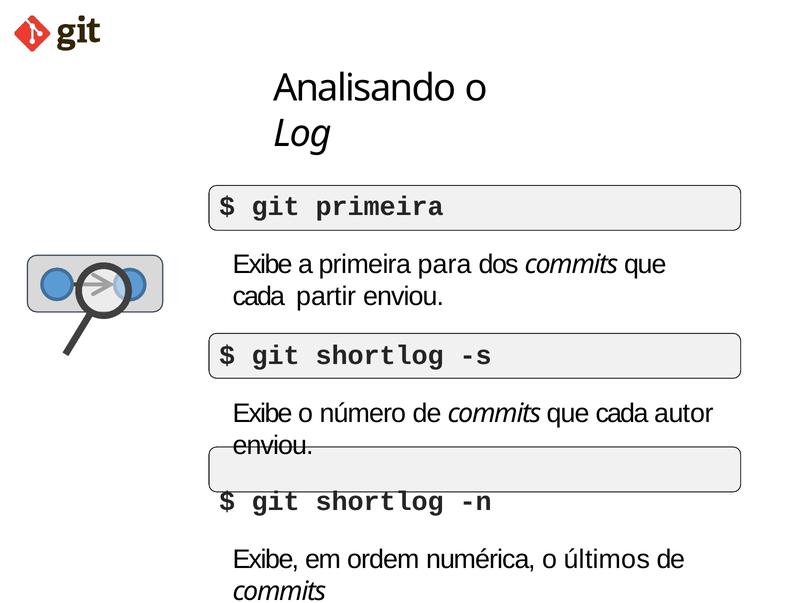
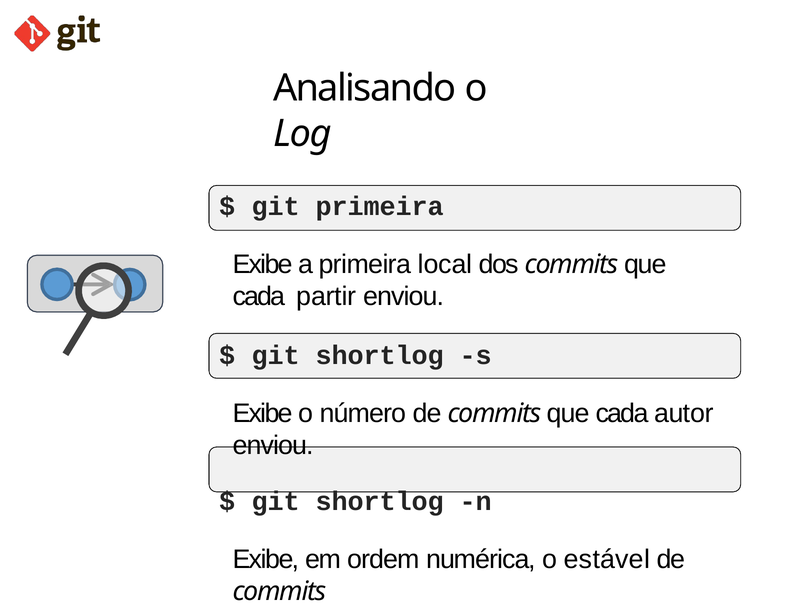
para: para -> local
últimos: últimos -> estável
